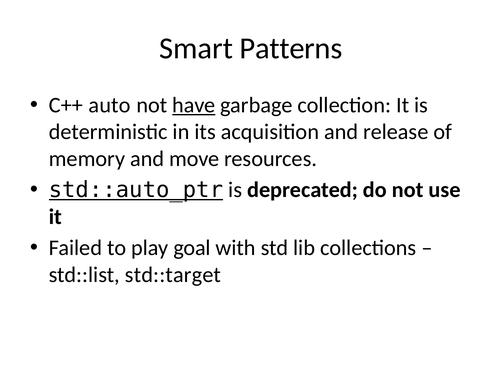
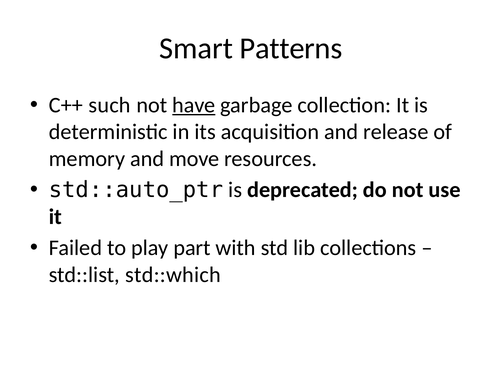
auto: auto -> such
std::auto_ptr underline: present -> none
goal: goal -> part
std::target: std::target -> std::which
